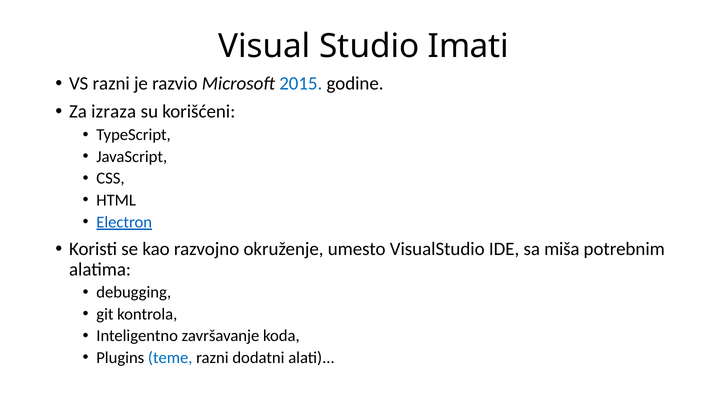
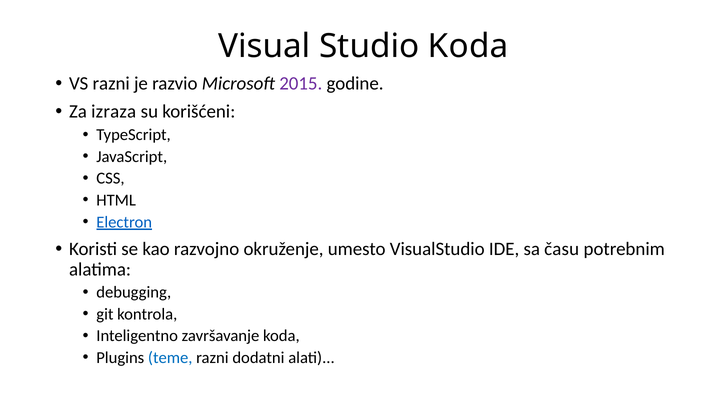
Studio Imati: Imati -> Koda
2015 colour: blue -> purple
miša: miša -> času
